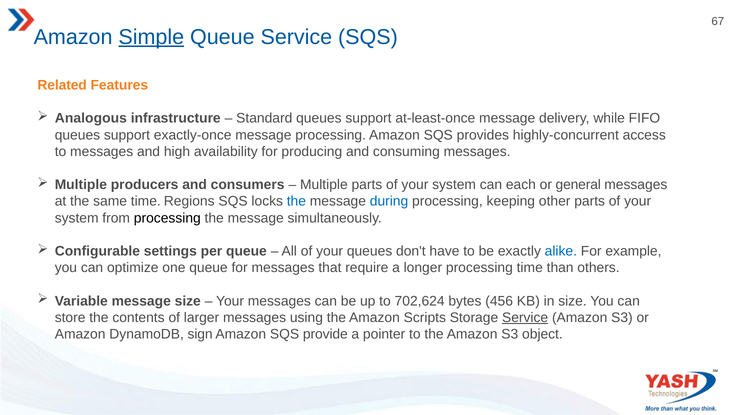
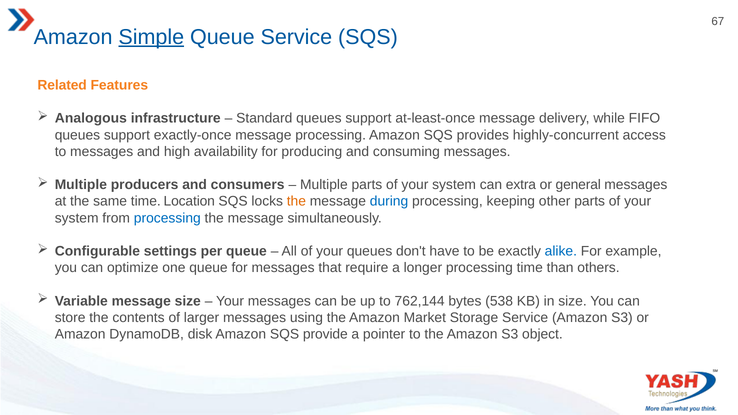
each: each -> extra
Regions: Regions -> Location
the at (296, 202) colour: blue -> orange
processing at (167, 218) colour: black -> blue
702,624: 702,624 -> 762,144
456: 456 -> 538
Scripts: Scripts -> Market
Service at (525, 318) underline: present -> none
sign: sign -> disk
